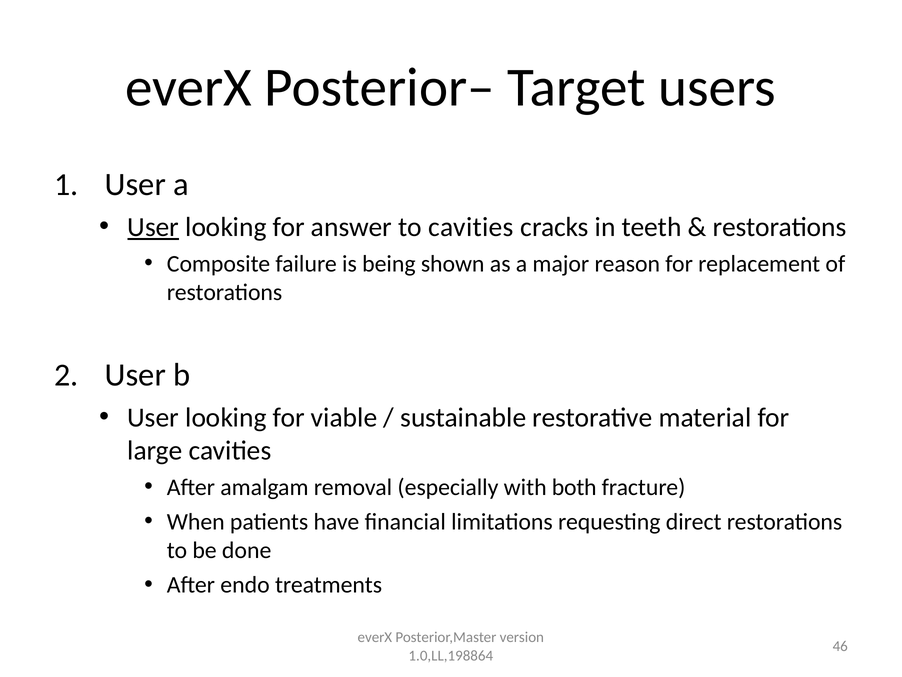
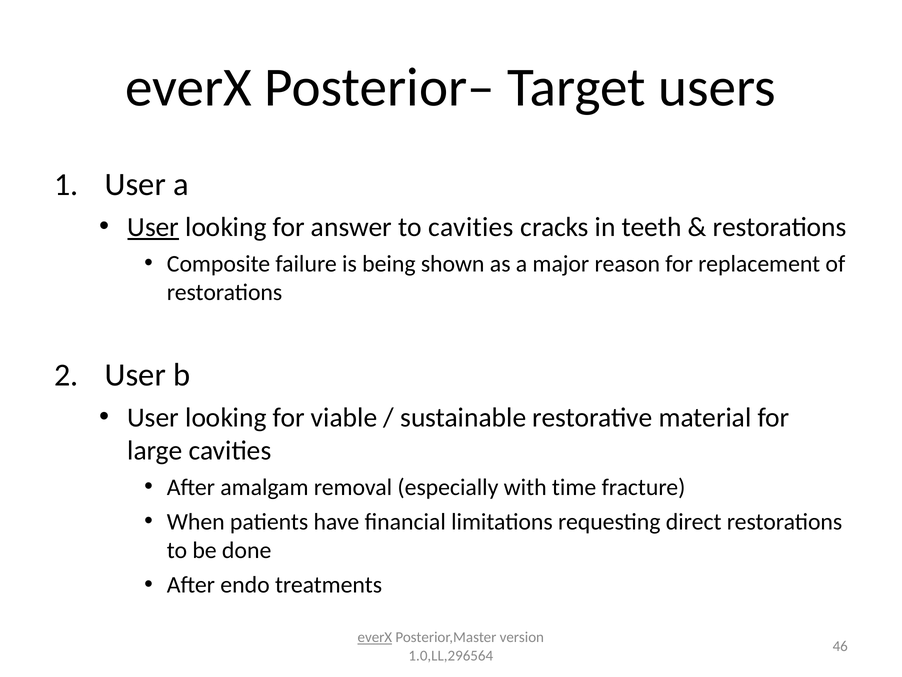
both: both -> time
everX at (375, 637) underline: none -> present
1.0,LL,198864: 1.0,LL,198864 -> 1.0,LL,296564
